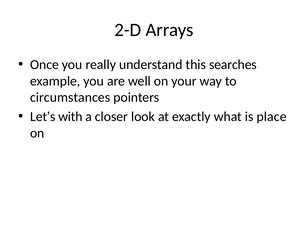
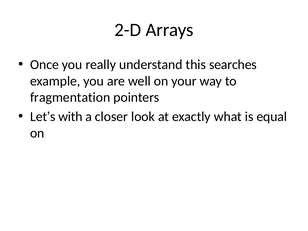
circumstances: circumstances -> fragmentation
place: place -> equal
